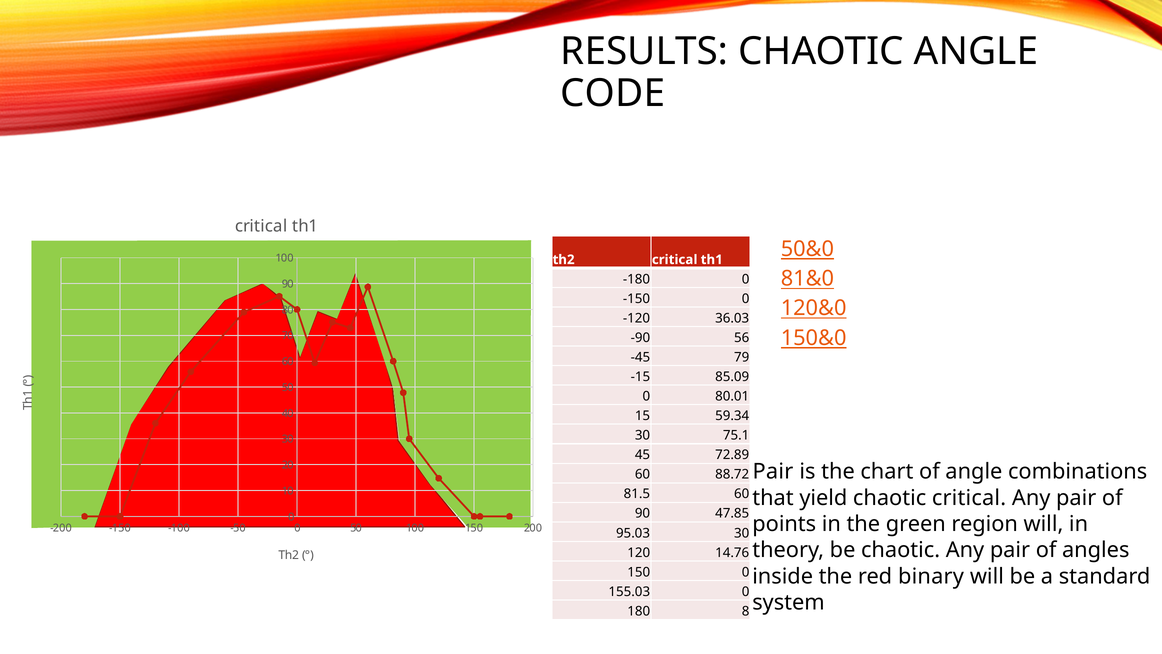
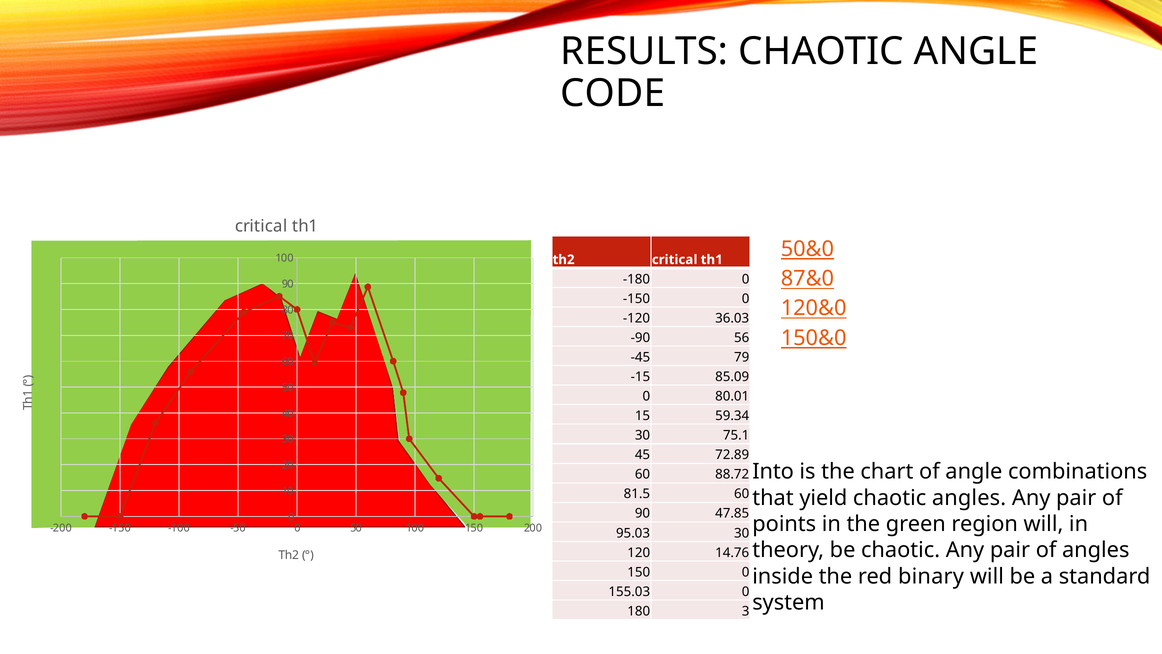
81&0: 81&0 -> 87&0
Pair at (773, 471): Pair -> Into
chaotic critical: critical -> angles
8: 8 -> 3
